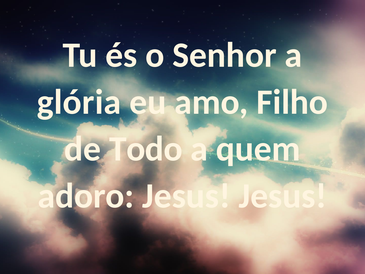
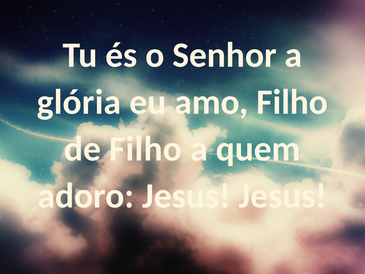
de Todo: Todo -> Filho
